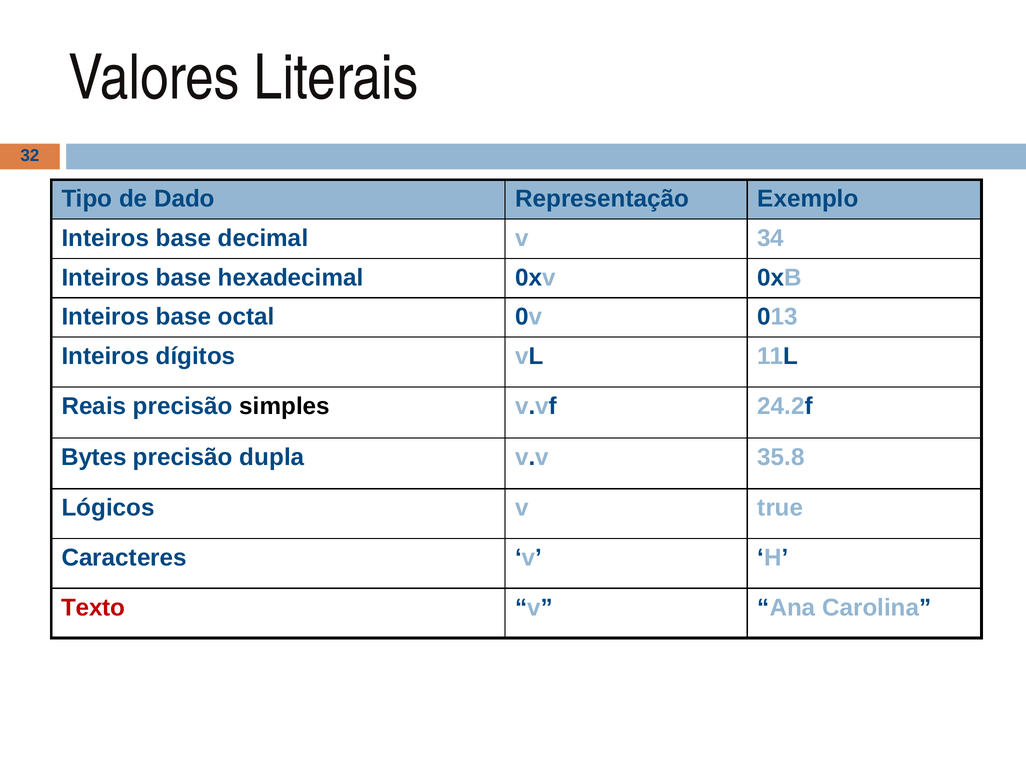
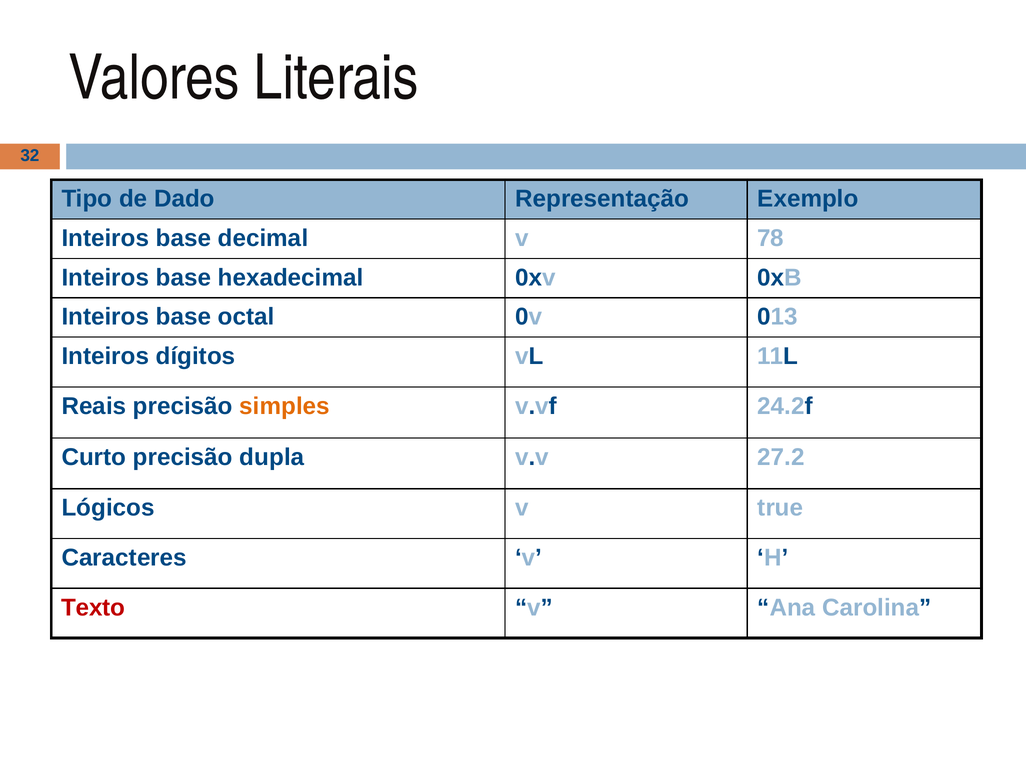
34: 34 -> 78
simples colour: black -> orange
Bytes: Bytes -> Curto
35.8: 35.8 -> 27.2
